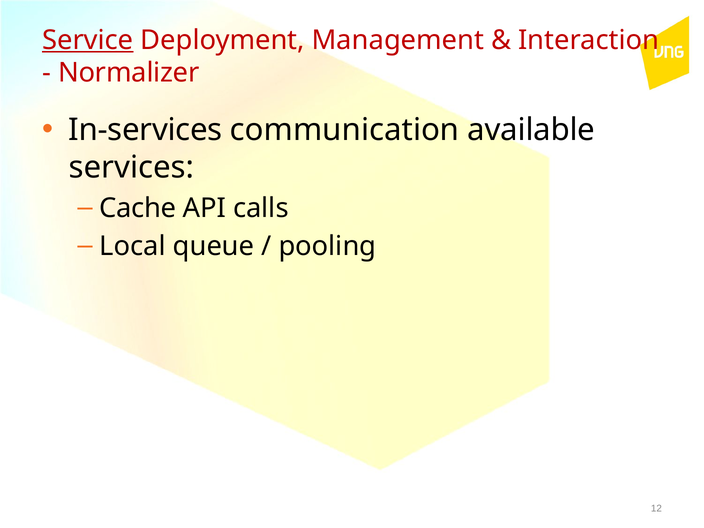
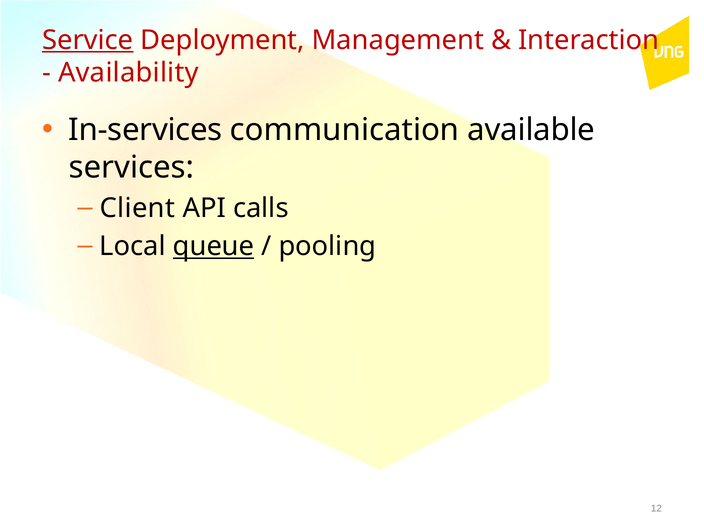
Normalizer: Normalizer -> Availability
Cache: Cache -> Client
queue underline: none -> present
